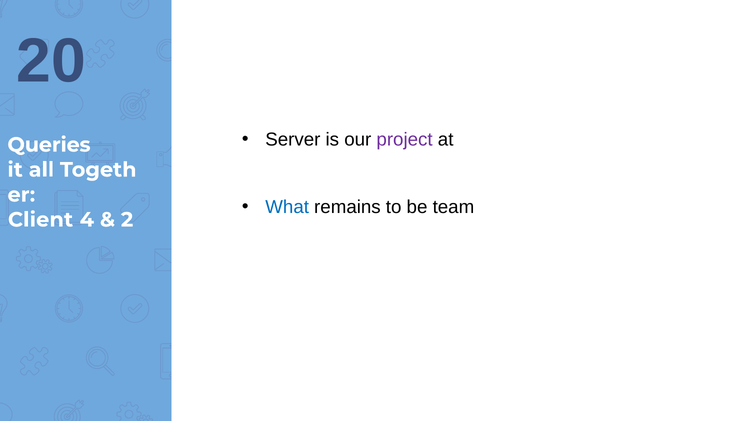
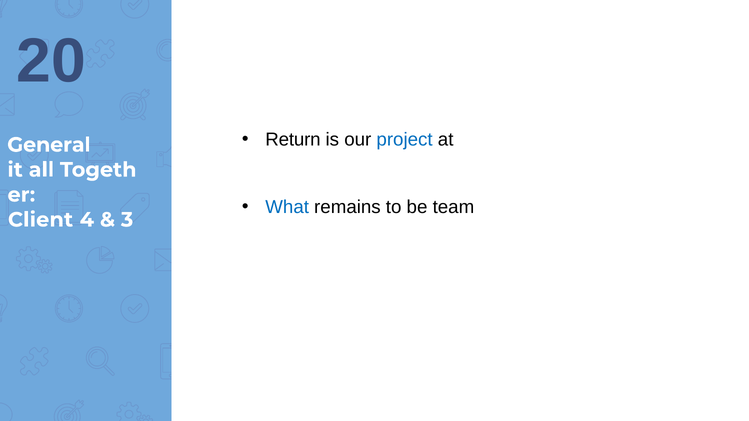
Server: Server -> Return
project colour: purple -> blue
Queries: Queries -> General
2: 2 -> 3
